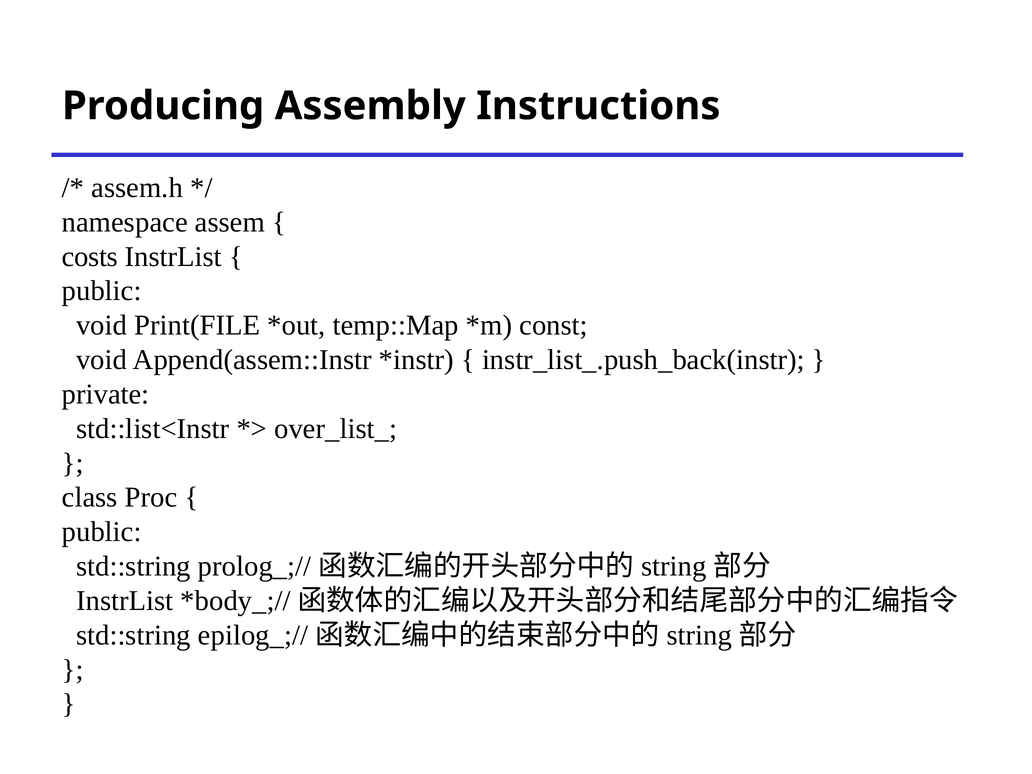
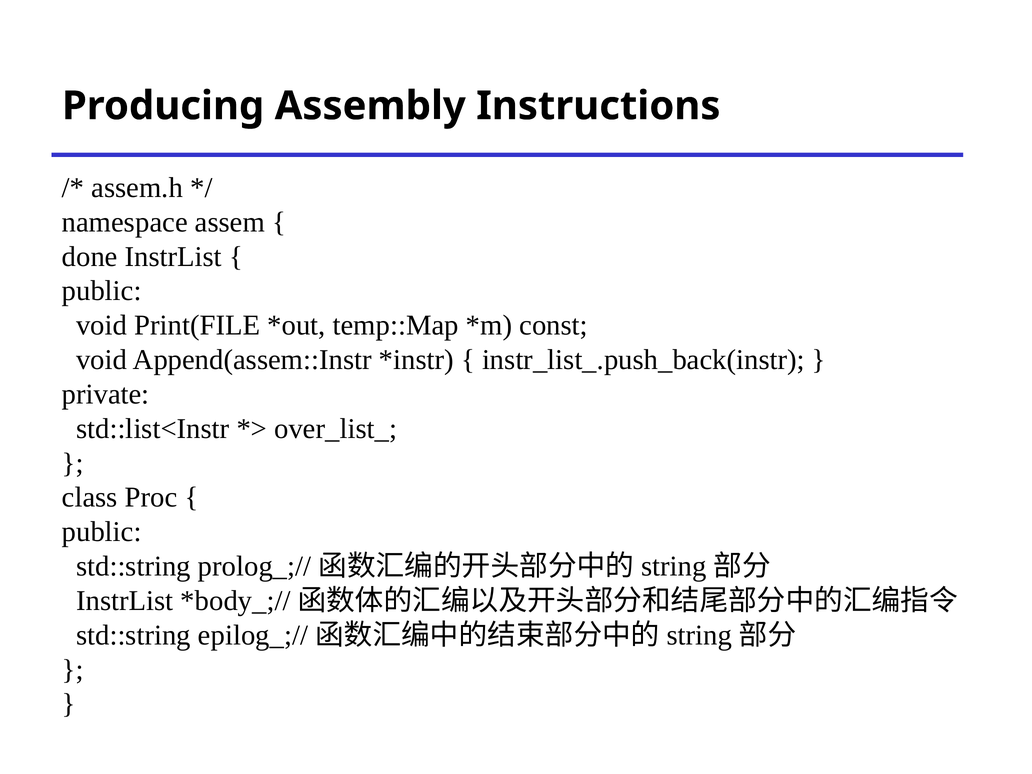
costs: costs -> done
